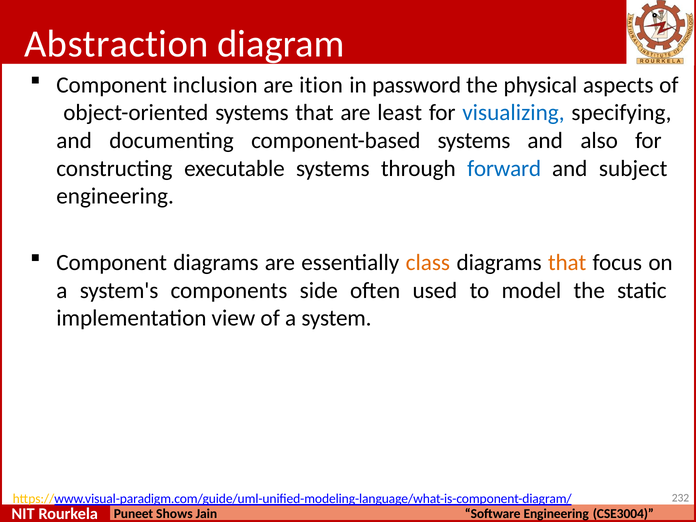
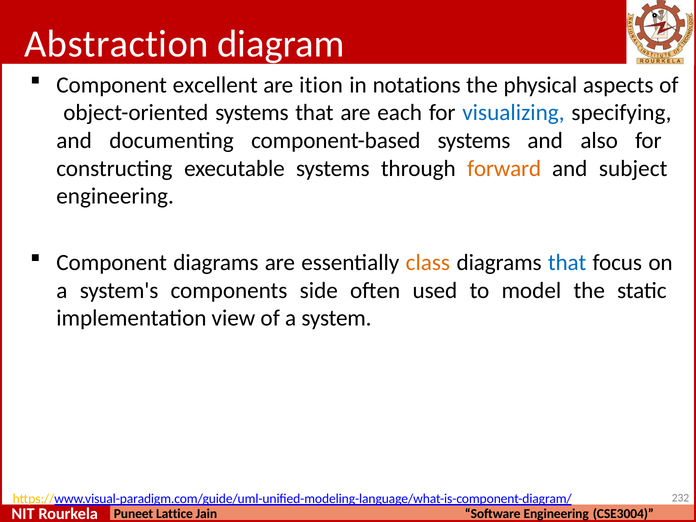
inclusion: inclusion -> excellent
password: password -> notations
least: least -> each
forward colour: blue -> orange
that at (567, 263) colour: orange -> blue
Shows: Shows -> Lattice
